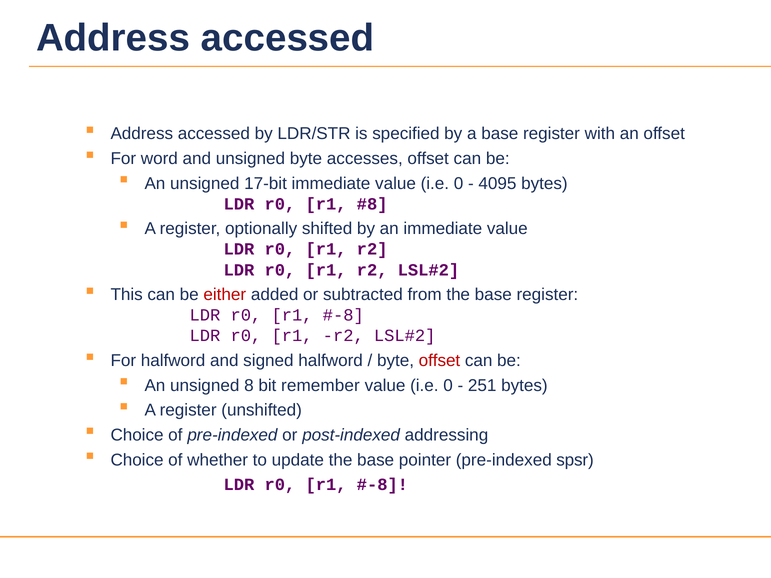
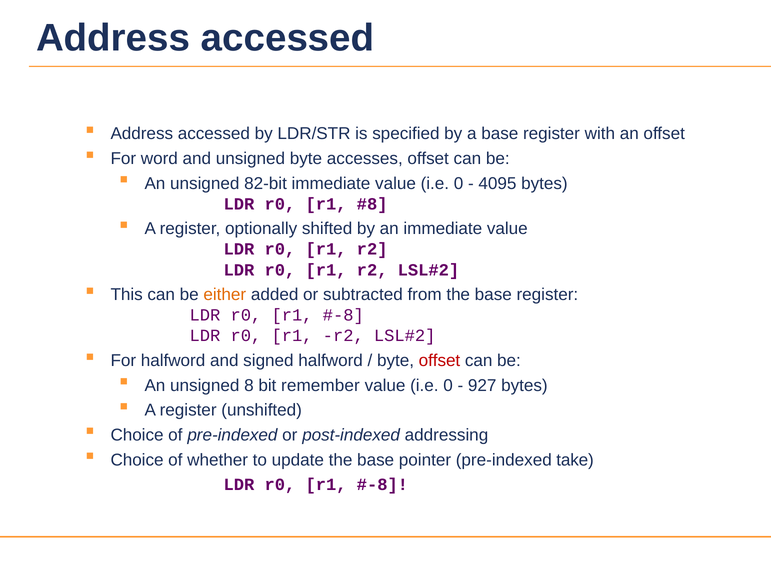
17-bit: 17-bit -> 82-bit
either colour: red -> orange
251: 251 -> 927
spsr: spsr -> take
